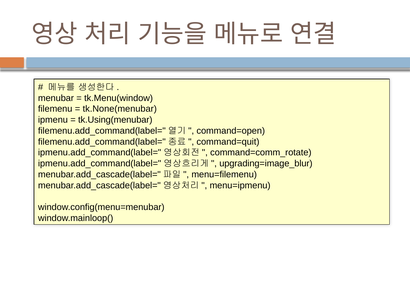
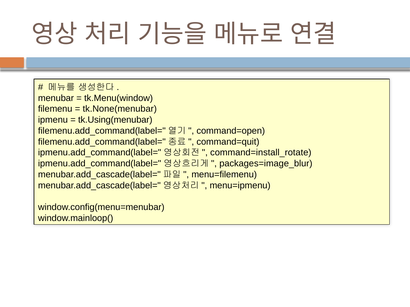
command=comm_rotate: command=comm_rotate -> command=install_rotate
upgrading=image_blur: upgrading=image_blur -> packages=image_blur
